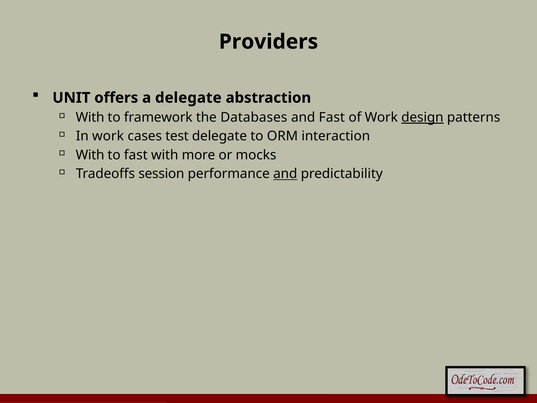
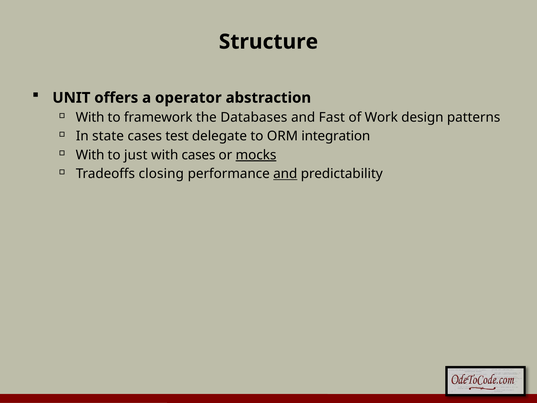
Providers: Providers -> Structure
a delegate: delegate -> operator
design underline: present -> none
In work: work -> state
interaction: interaction -> integration
to fast: fast -> just
with more: more -> cases
mocks underline: none -> present
session: session -> closing
